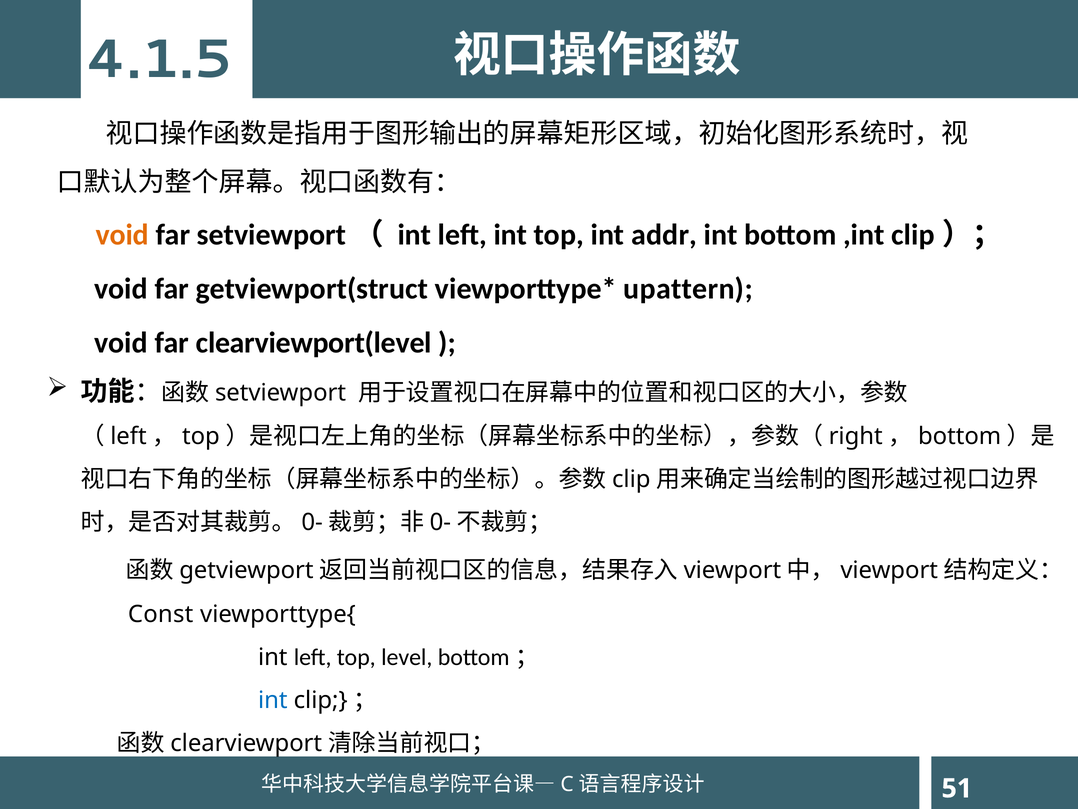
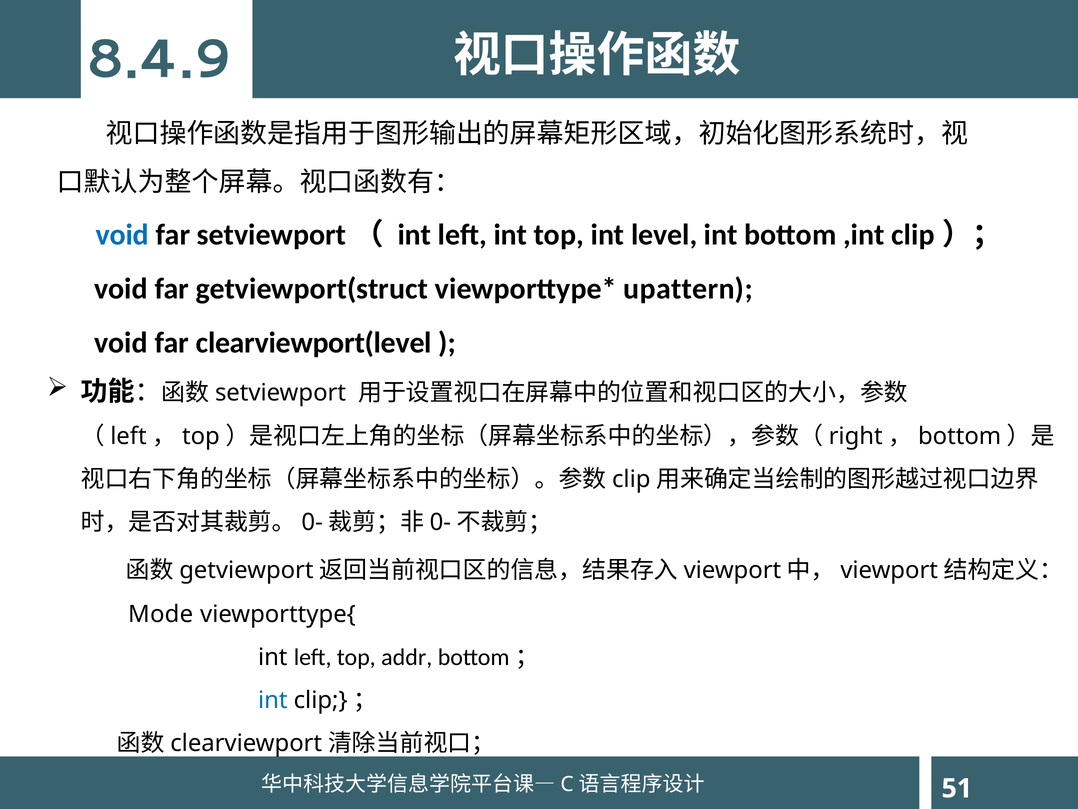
4.1.5: 4.1.5 -> 8.4.9
void at (122, 235) colour: orange -> blue
addr: addr -> level
Const: Const -> Mode
level: level -> addr
